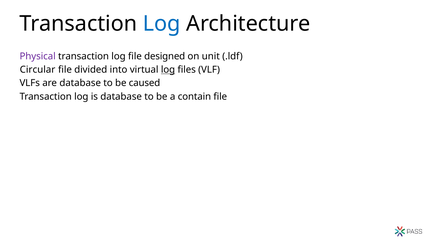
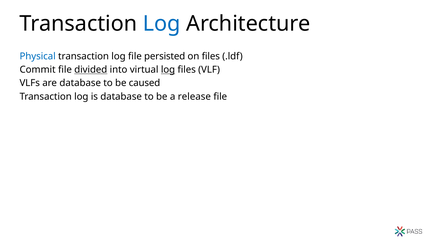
Physical colour: purple -> blue
designed: designed -> persisted
on unit: unit -> files
Circular: Circular -> Commit
divided underline: none -> present
contain: contain -> release
